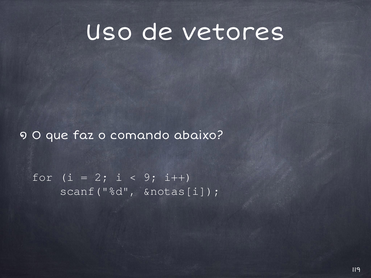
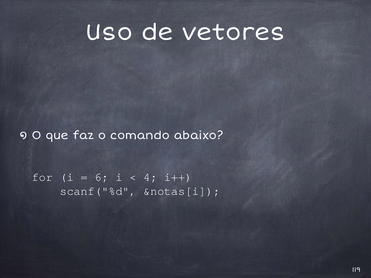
2: 2 -> 6
9: 9 -> 4
